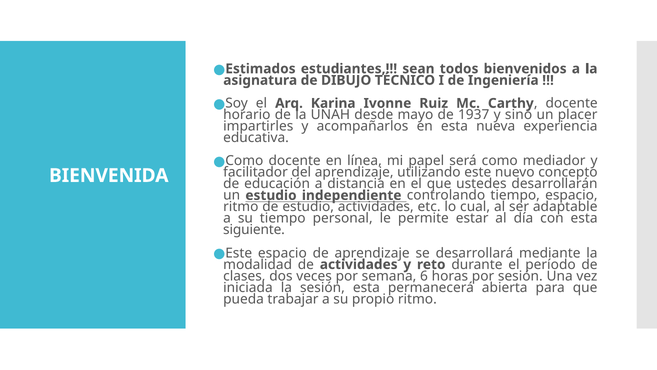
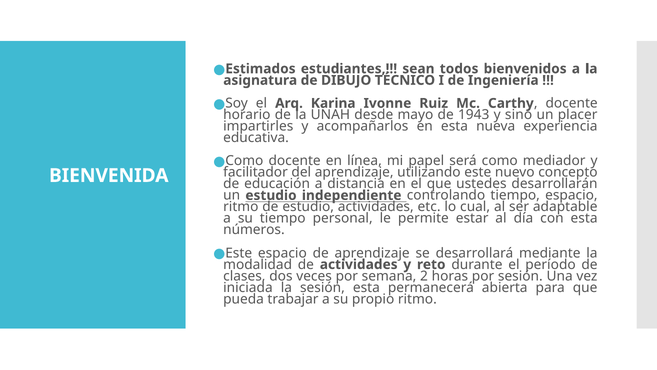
1937: 1937 -> 1943
siguiente: siguiente -> números
6: 6 -> 2
